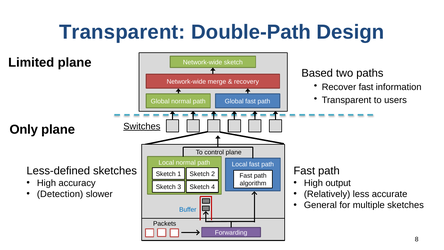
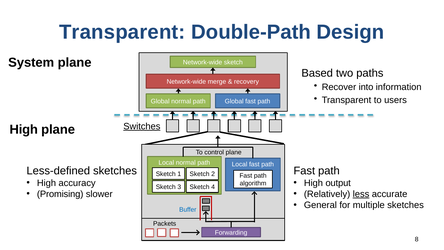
Limited: Limited -> System
Recover fast: fast -> into
Only at (24, 129): Only -> High
Detection: Detection -> Promising
less underline: none -> present
